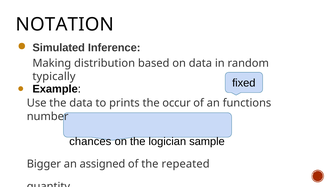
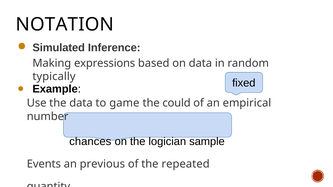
distribution: distribution -> expressions
prints: prints -> game
occur: occur -> could
functions: functions -> empirical
Bigger: Bigger -> Events
assigned: assigned -> previous
